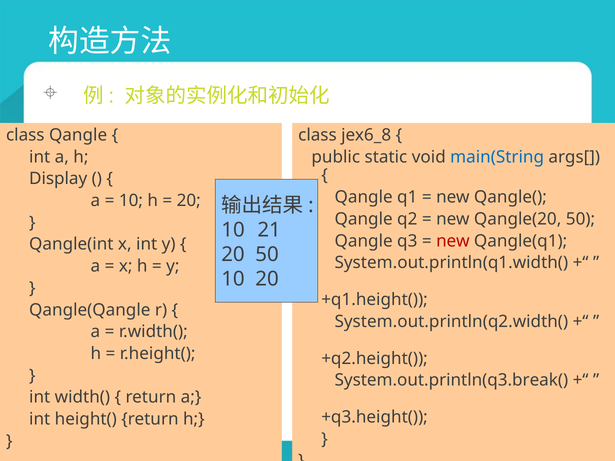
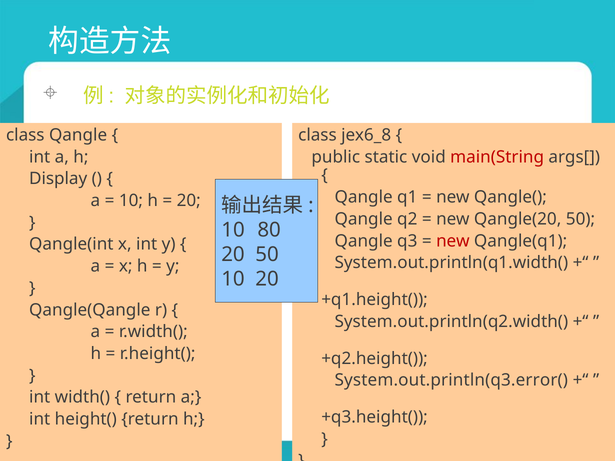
main(String colour: blue -> red
21: 21 -> 80
System.out.println(q3.break(: System.out.println(q3.break( -> System.out.println(q3.error(
